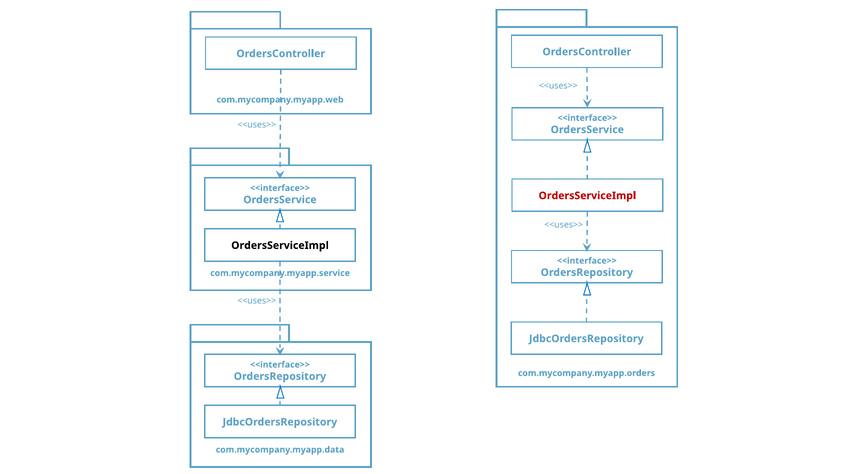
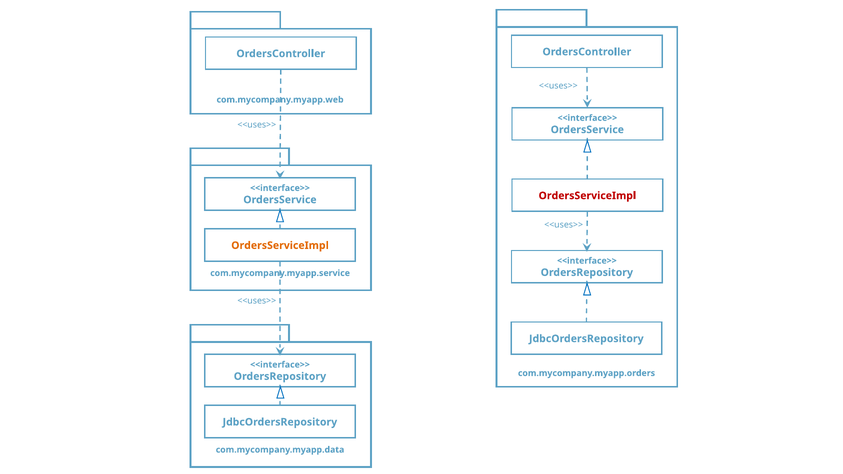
OrdersServiceImpl at (280, 246) colour: black -> orange
